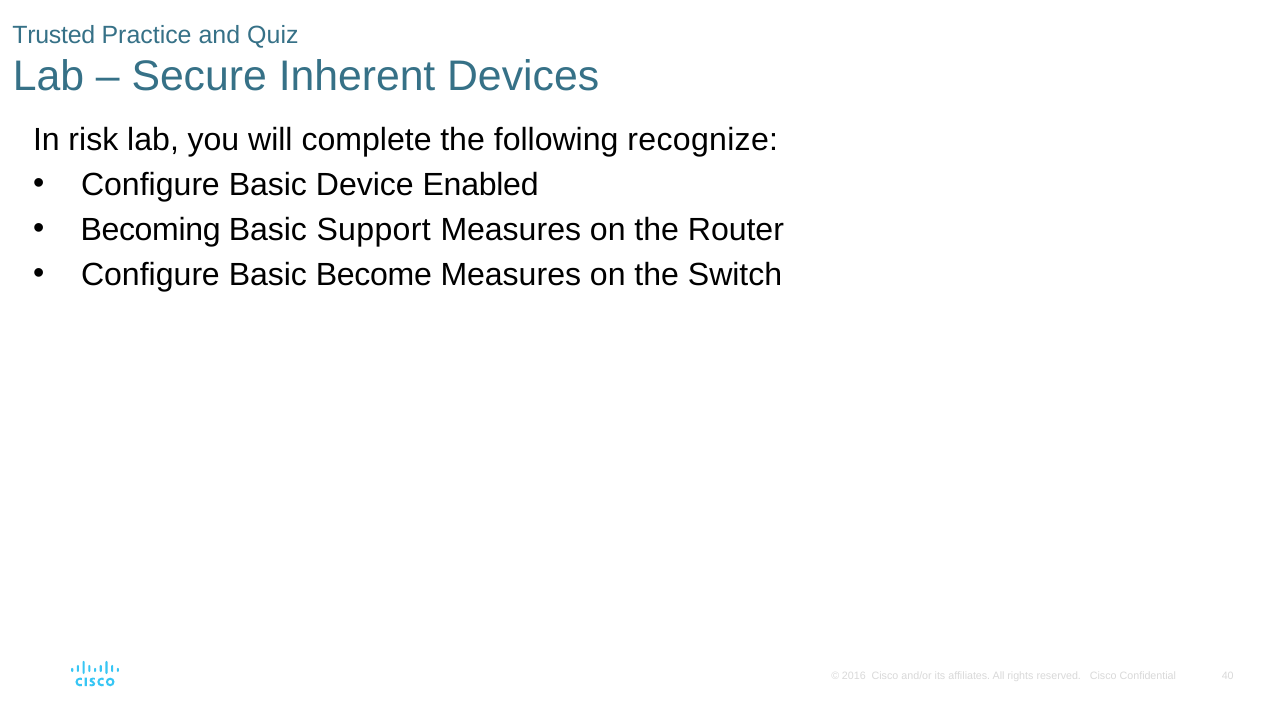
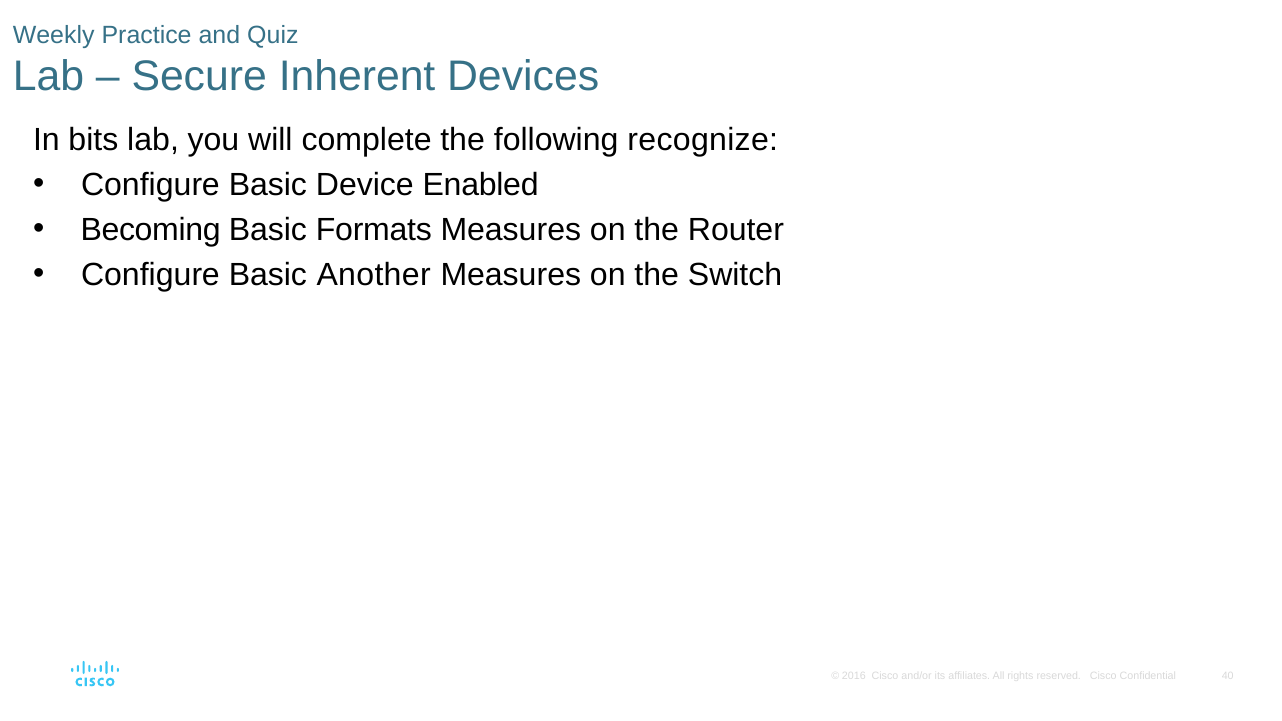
Trusted: Trusted -> Weekly
risk: risk -> bits
Support: Support -> Formats
Become: Become -> Another
